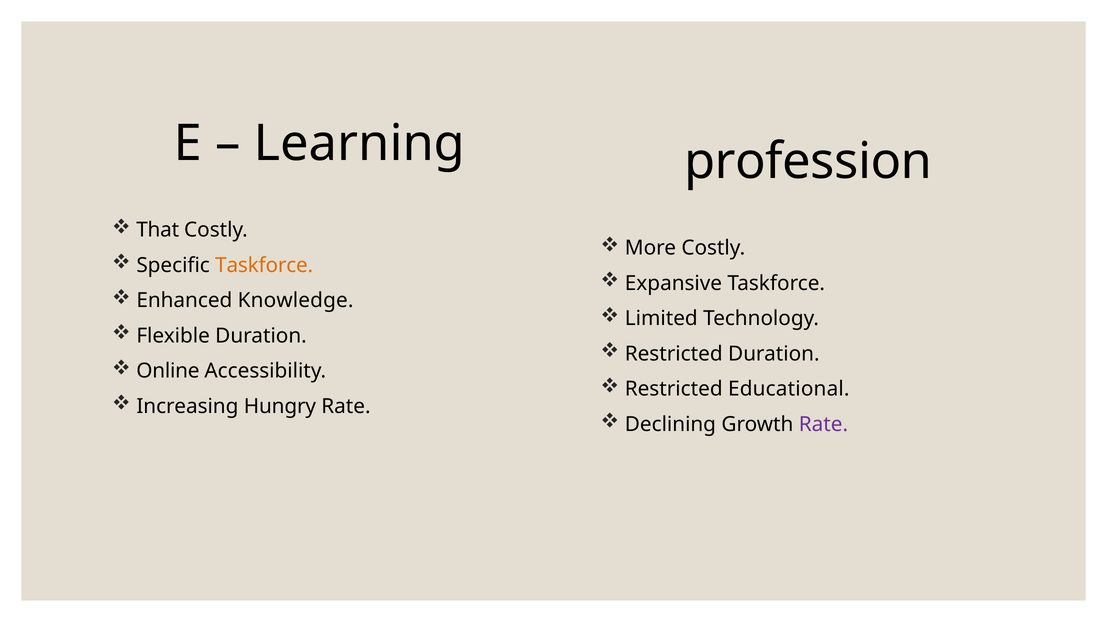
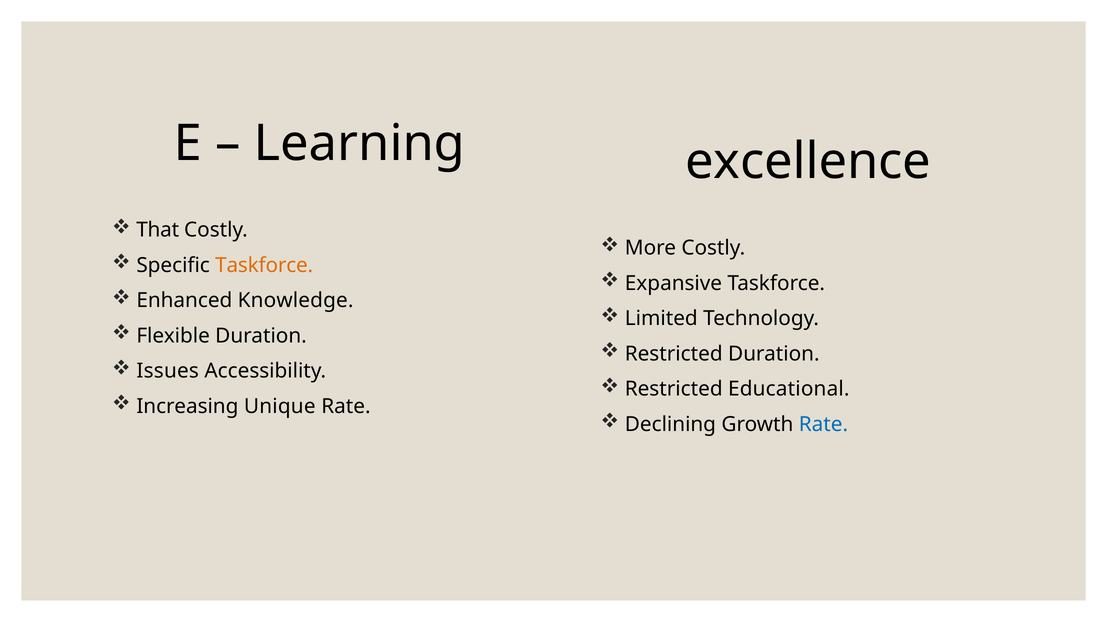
profession: profession -> excellence
Online: Online -> Issues
Hungry: Hungry -> Unique
Rate at (823, 425) colour: purple -> blue
